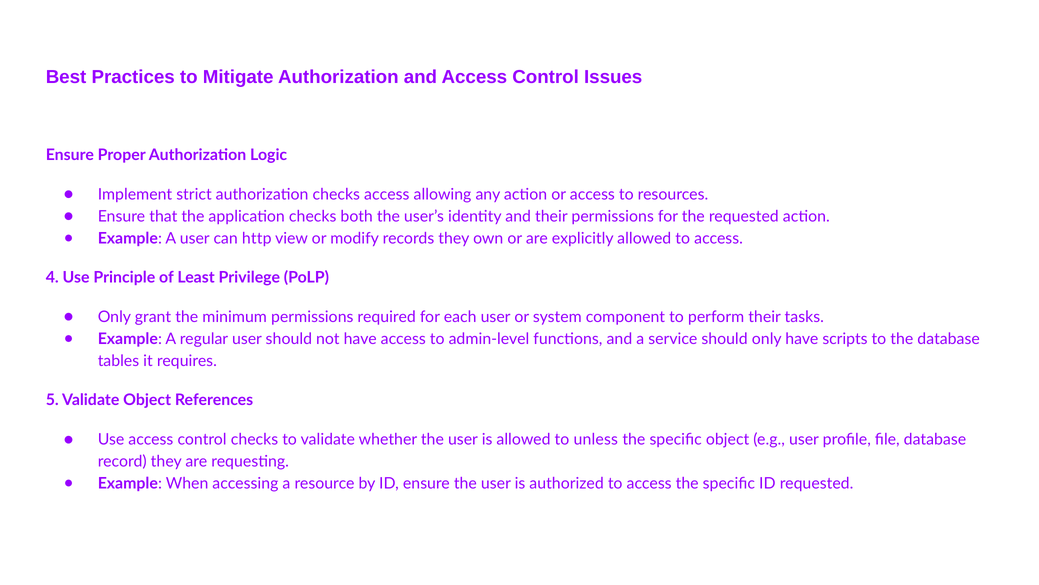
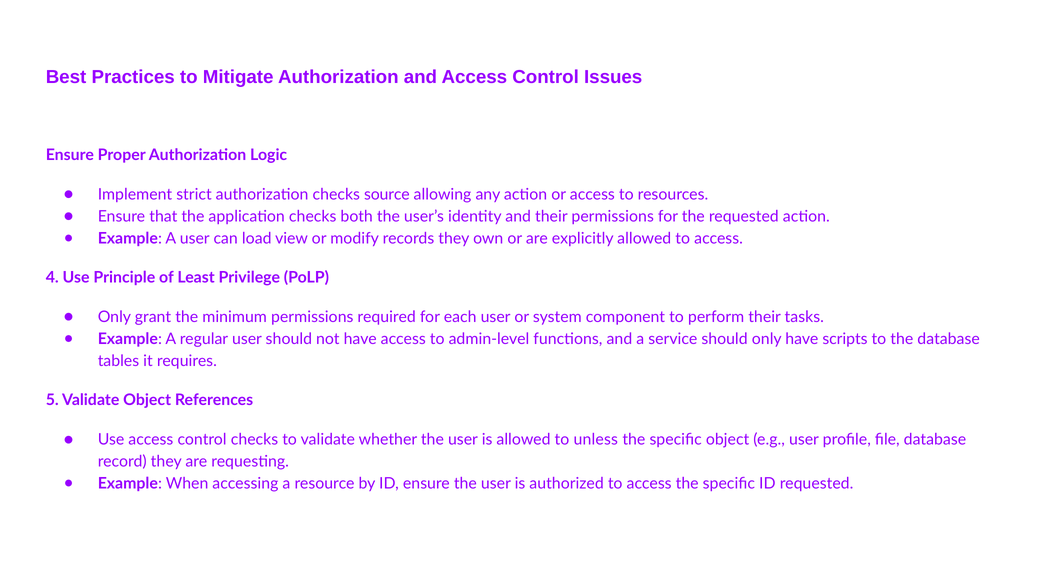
checks access: access -> source
http: http -> load
